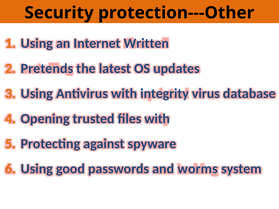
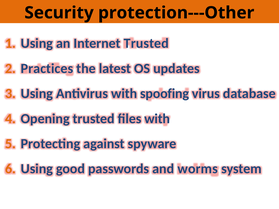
Internet Written: Written -> Trusted
Pretends: Pretends -> Practices
integrity: integrity -> spoofing
